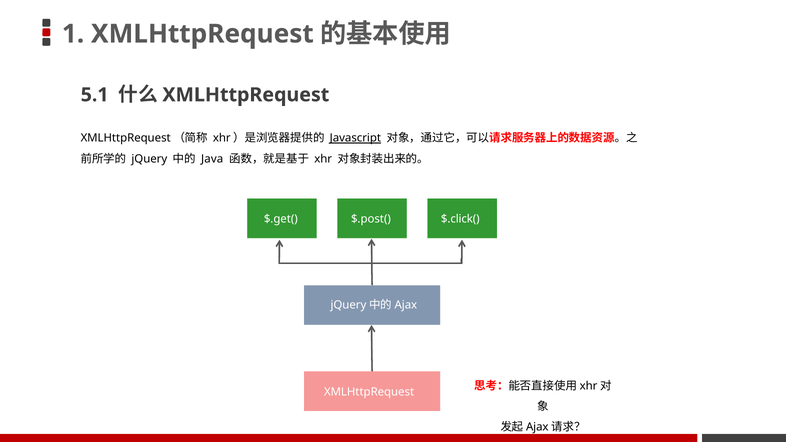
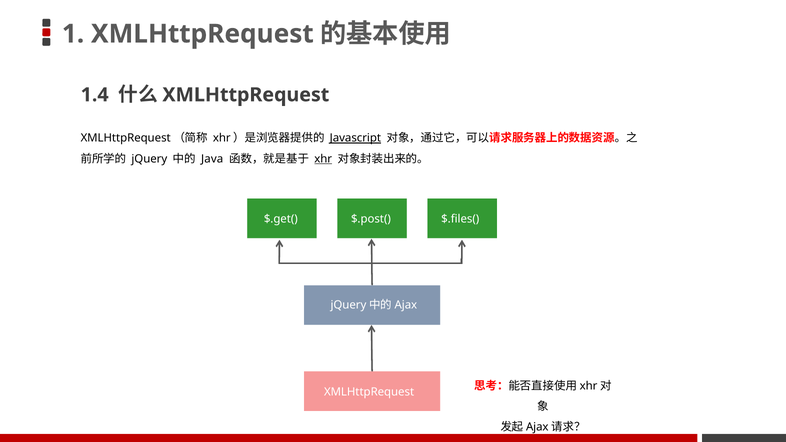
5.1: 5.1 -> 1.4
xhr underline: none -> present
$.click(: $.click( -> $.files(
